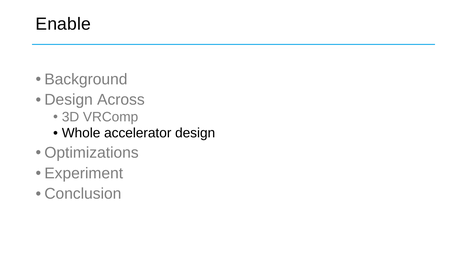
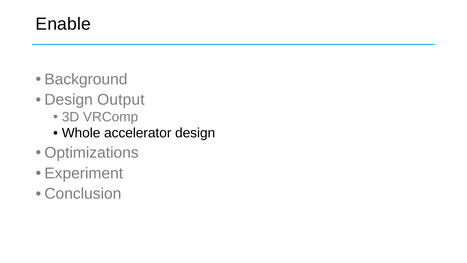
Across: Across -> Output
